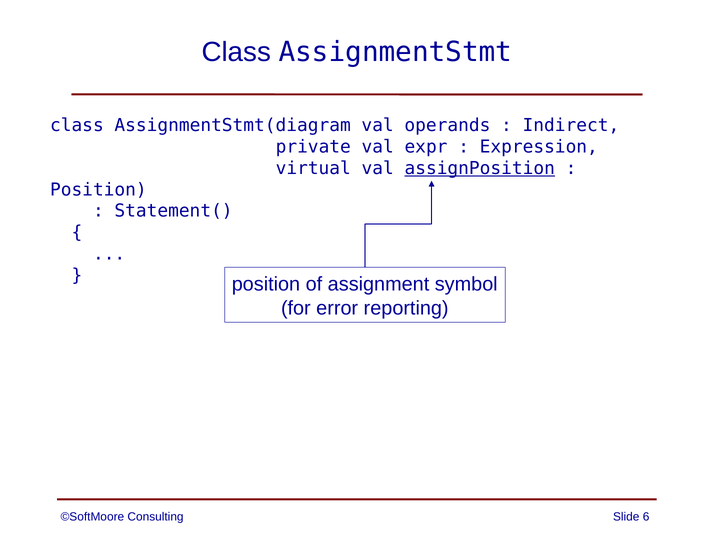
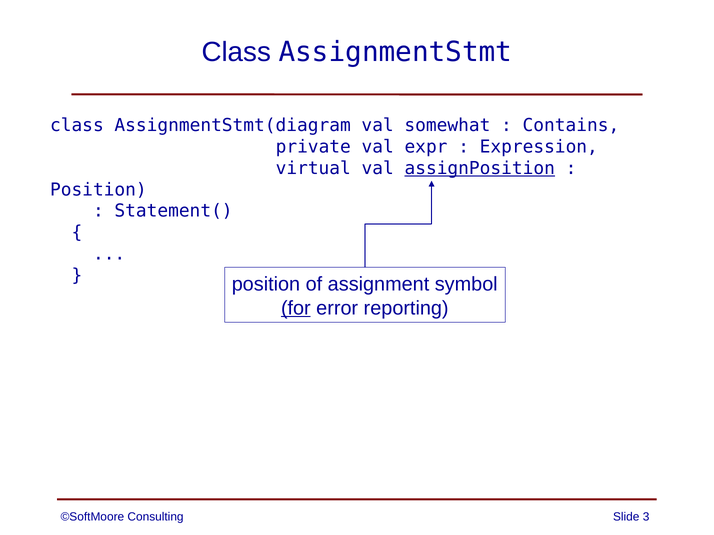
operands: operands -> somewhat
Indirect: Indirect -> Contains
for underline: none -> present
6: 6 -> 3
